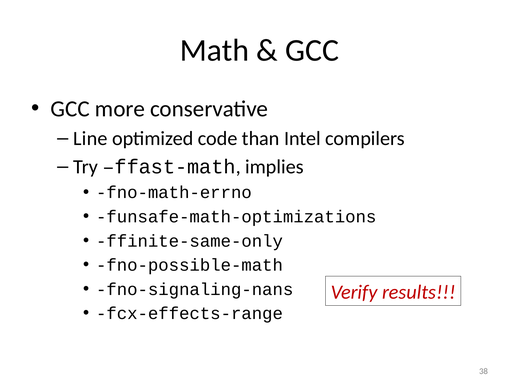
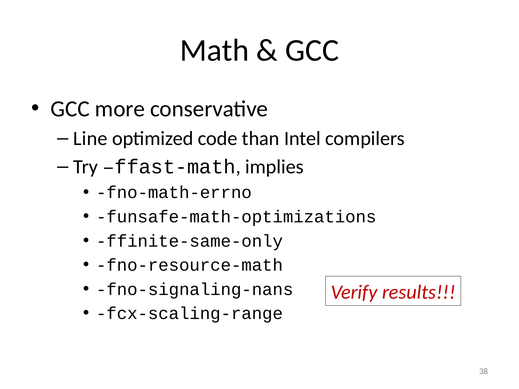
fno-possible-math: fno-possible-math -> fno-resource-math
fcx-effects-range: fcx-effects-range -> fcx-scaling-range
